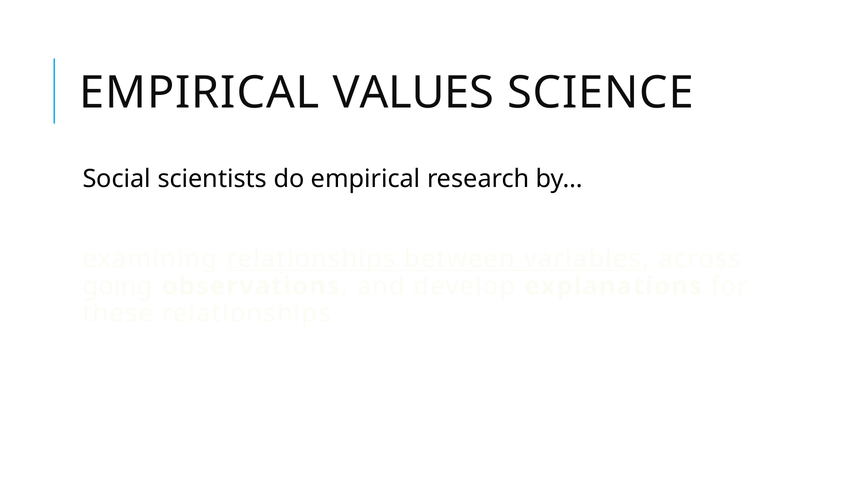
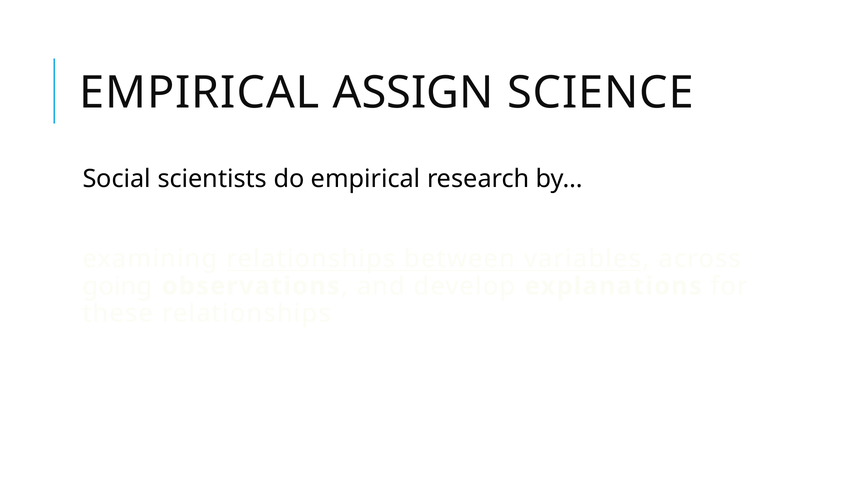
VALUES: VALUES -> ASSIGN
